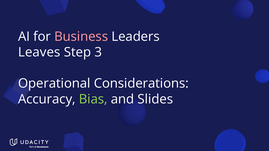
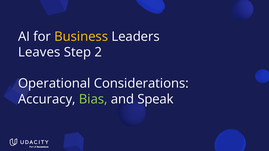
Business colour: pink -> yellow
3: 3 -> 2
Slides: Slides -> Speak
